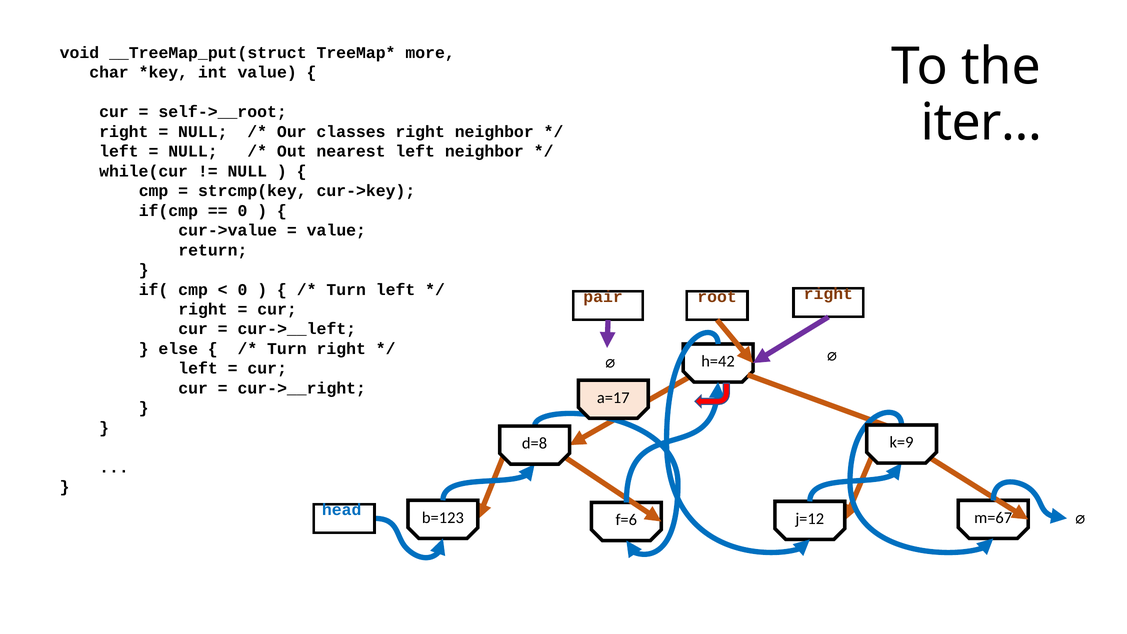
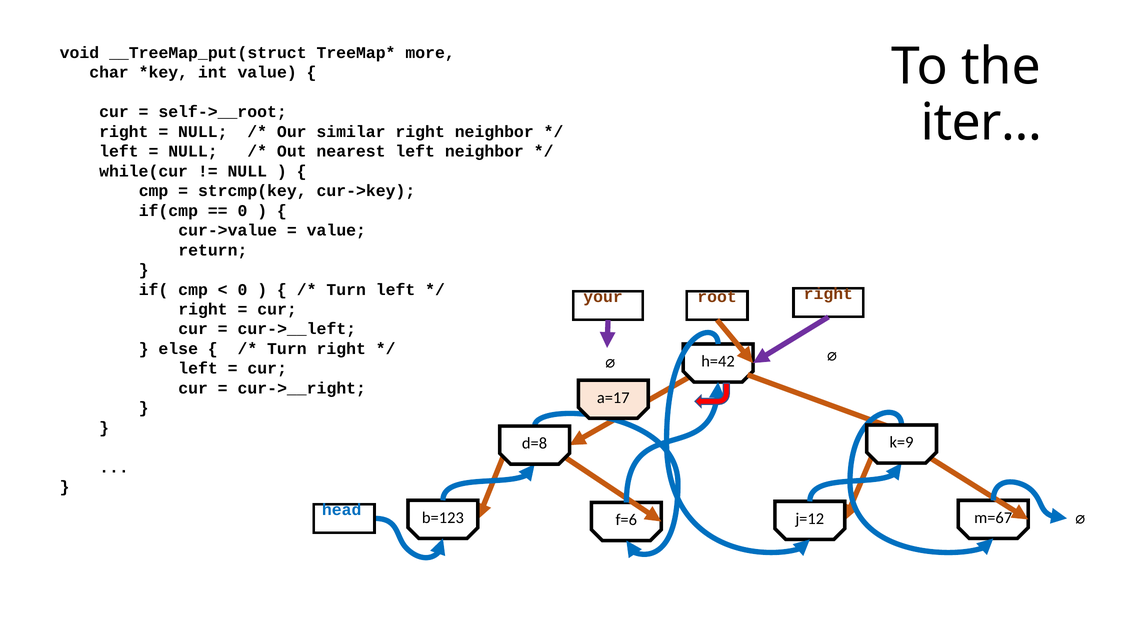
classes: classes -> similar
pair: pair -> your
